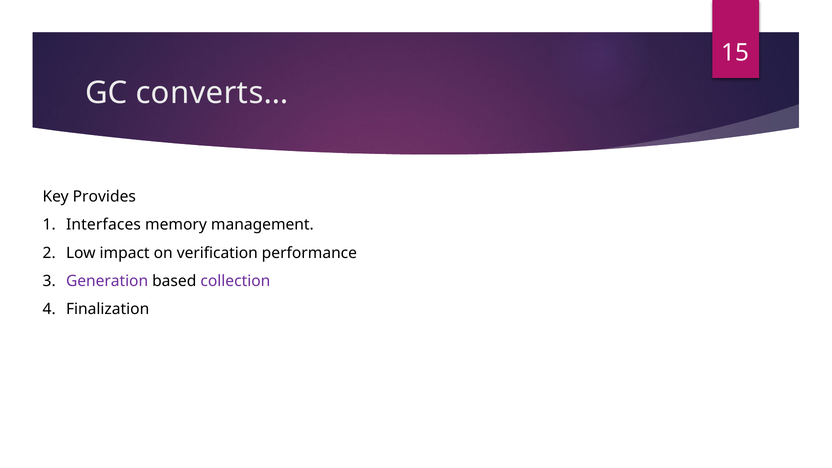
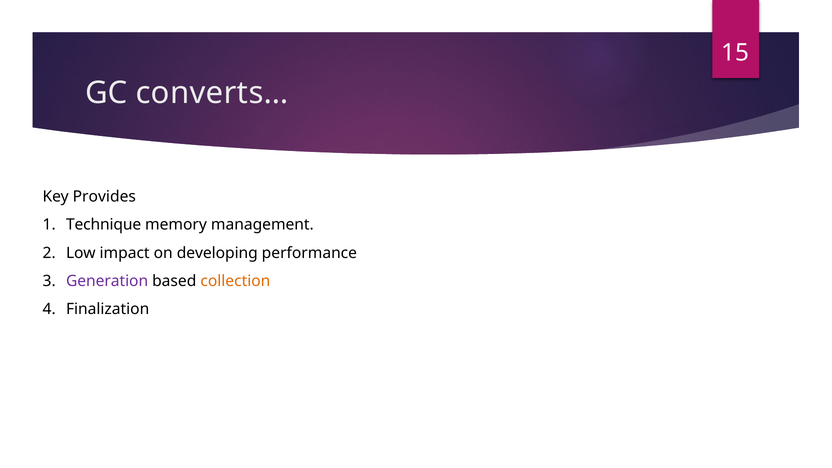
Interfaces: Interfaces -> Technique
verification: verification -> developing
collection colour: purple -> orange
